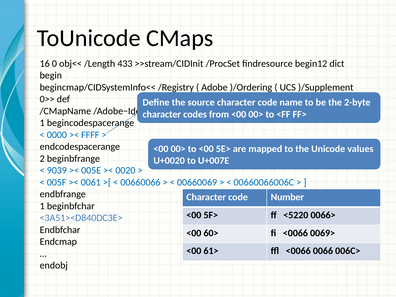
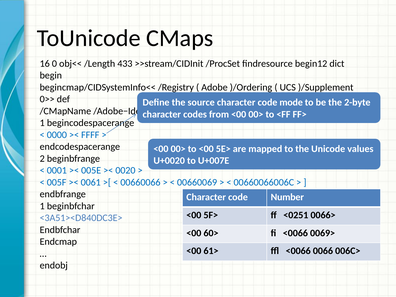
name: name -> mode
9039: 9039 -> 0001
<5220: <5220 -> <0251
